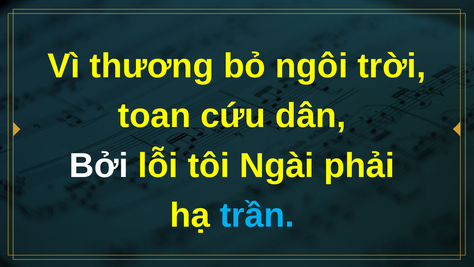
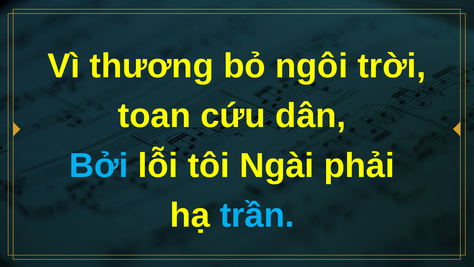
Bởi colour: white -> light blue
